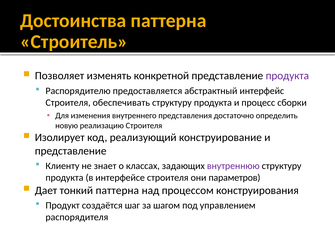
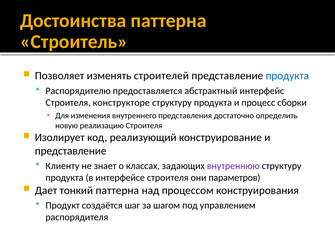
конкретной: конкретной -> строителей
продукта at (287, 76) colour: purple -> blue
обеспечивать: обеспечивать -> конструкторе
